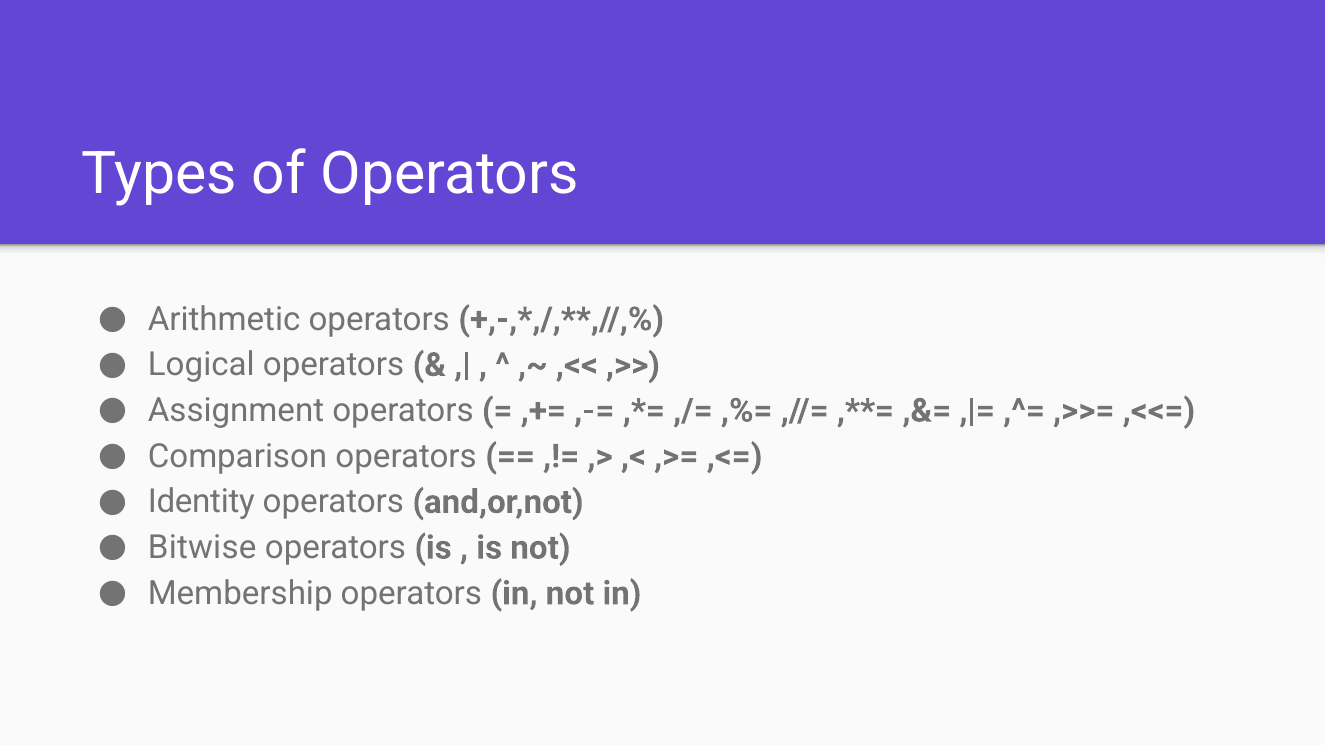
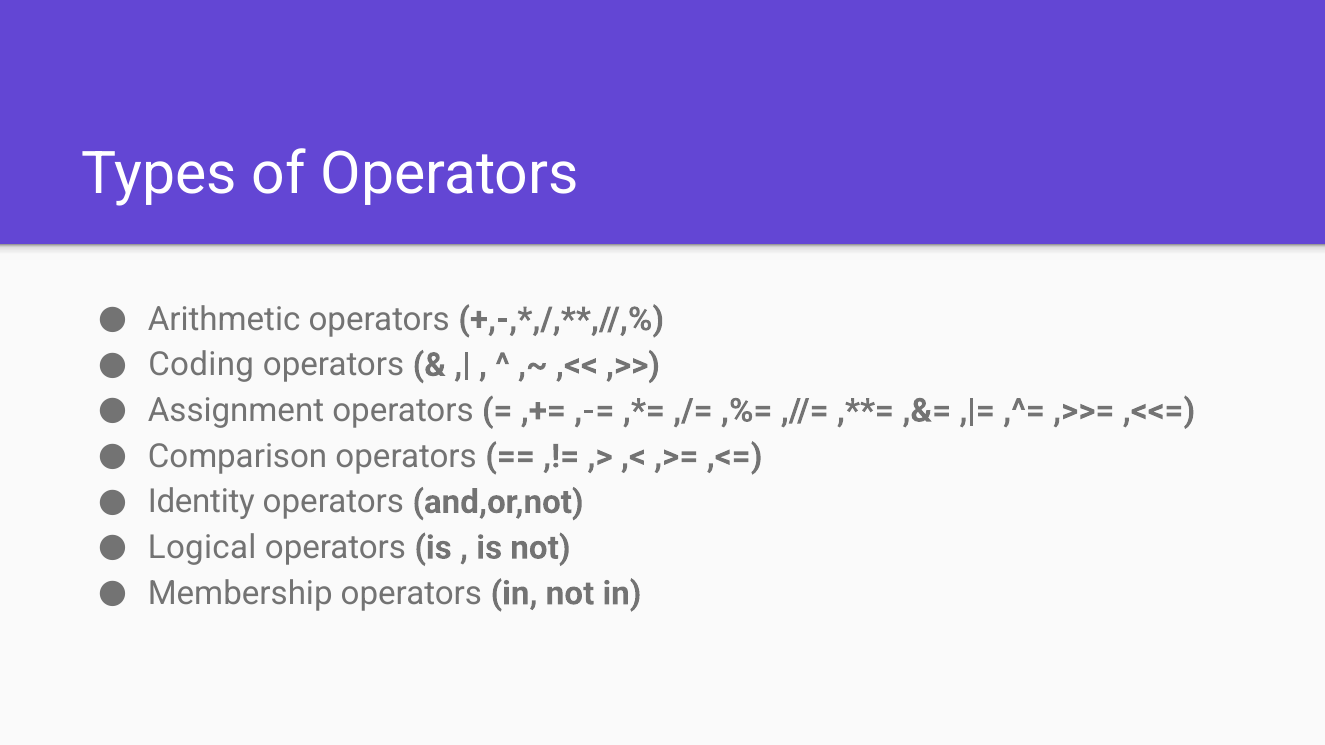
Logical: Logical -> Coding
Bitwise: Bitwise -> Logical
